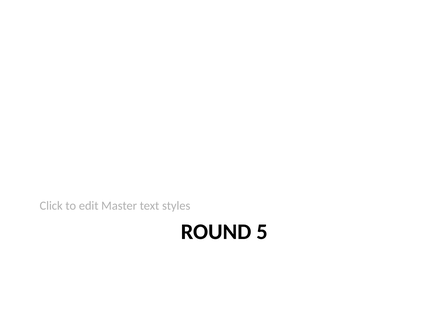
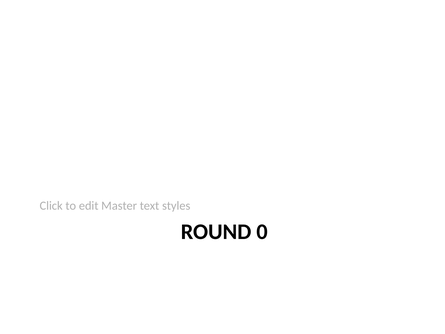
5: 5 -> 0
